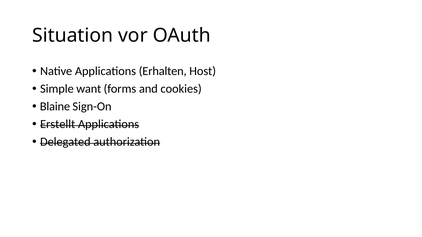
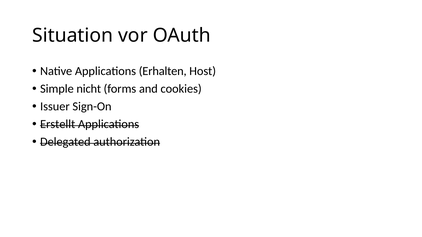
want: want -> nicht
Blaine: Blaine -> Issuer
